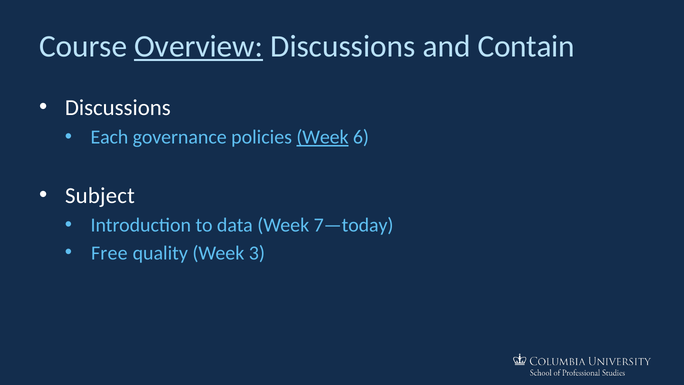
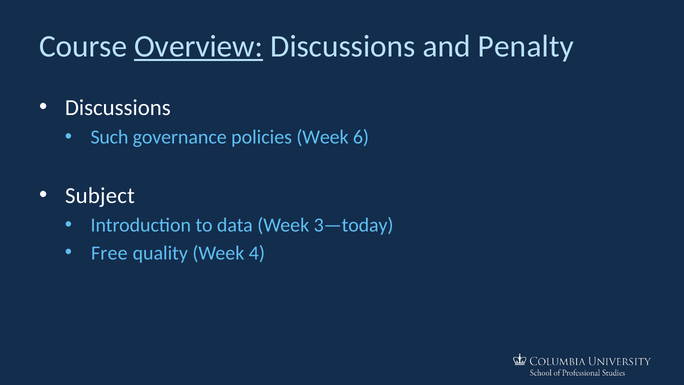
Contain: Contain -> Penalty
Each: Each -> Such
Week at (323, 137) underline: present -> none
7—today: 7—today -> 3—today
3: 3 -> 4
